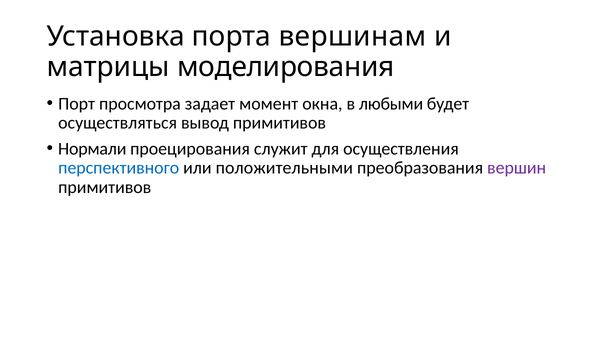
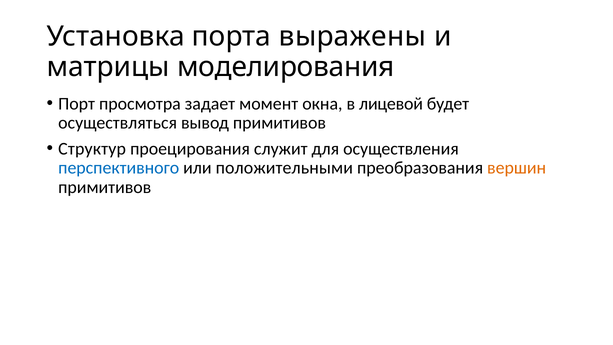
вершинам: вершинам -> выражены
любыми: любыми -> лицевой
Нормали: Нормали -> Структур
вершин colour: purple -> orange
